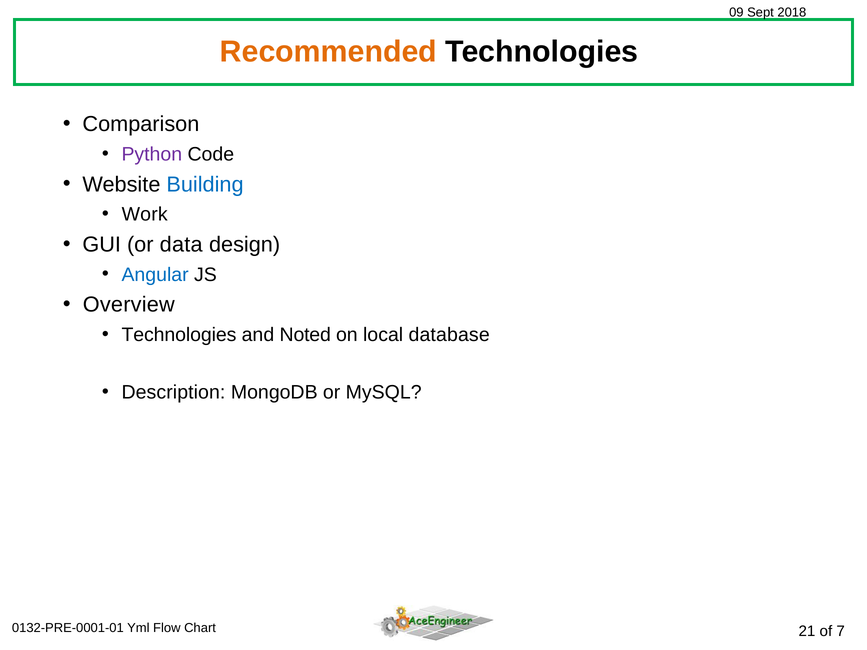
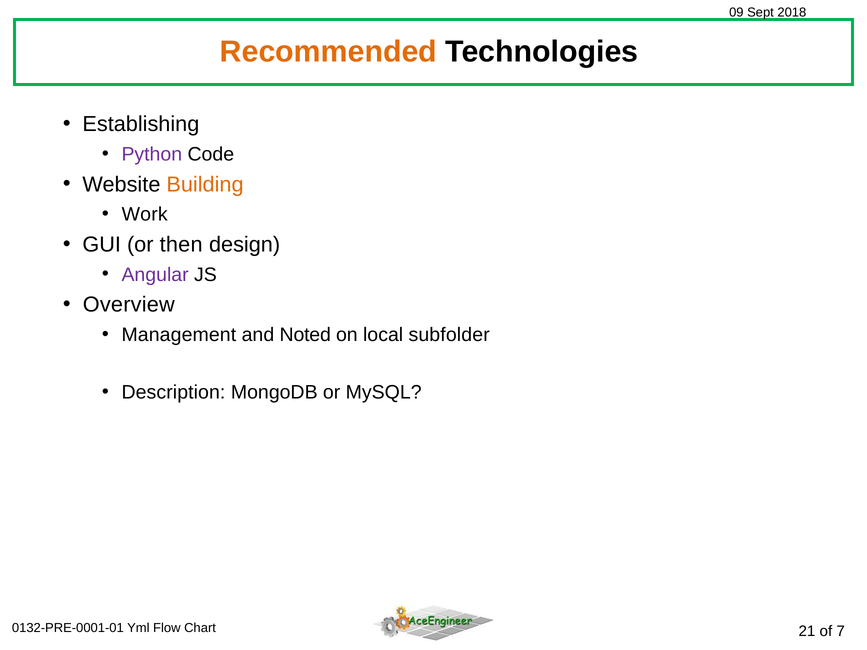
Comparison: Comparison -> Establishing
Building colour: blue -> orange
data: data -> then
Angular colour: blue -> purple
Technologies at (179, 335): Technologies -> Management
database: database -> subfolder
